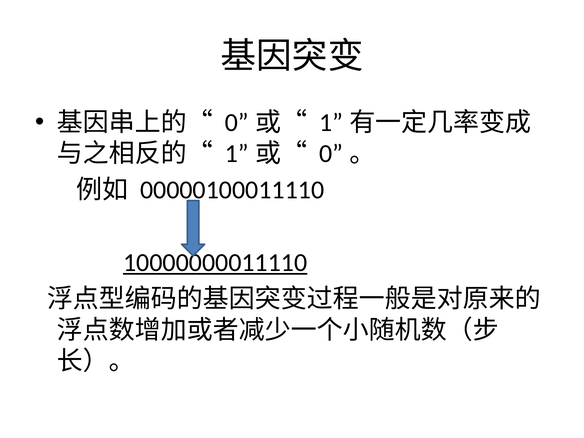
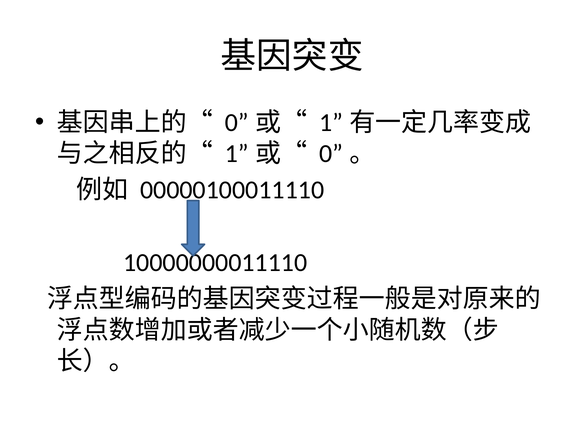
10000000011110 underline: present -> none
